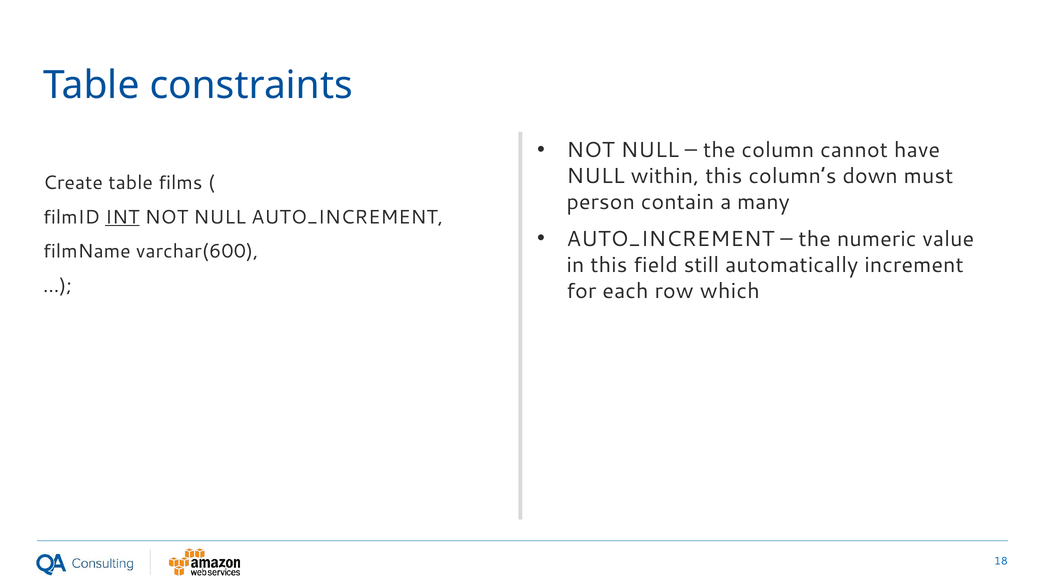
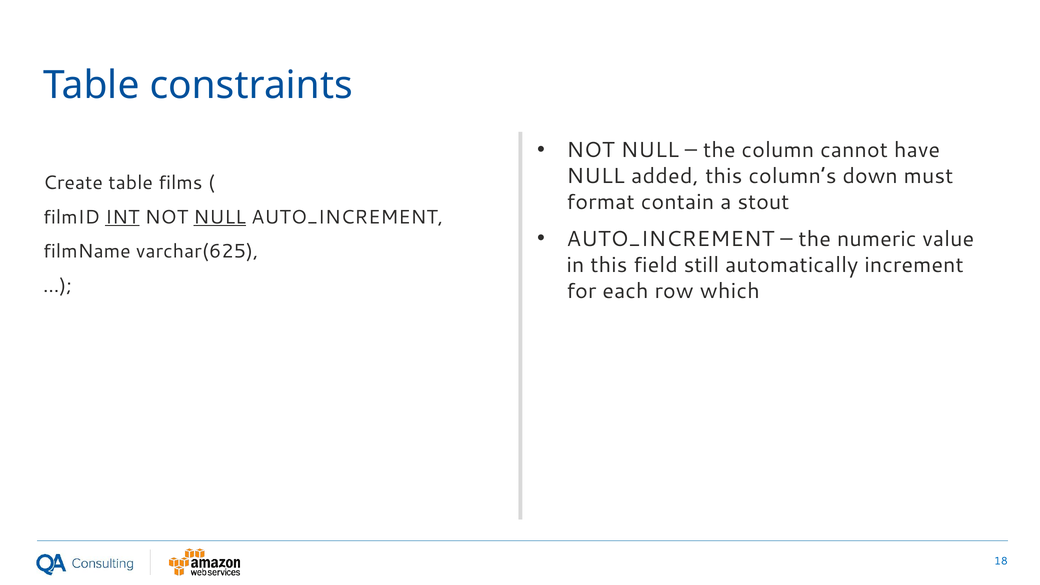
within: within -> added
person: person -> format
many: many -> stout
NULL at (220, 217) underline: none -> present
varchar(600: varchar(600 -> varchar(625
